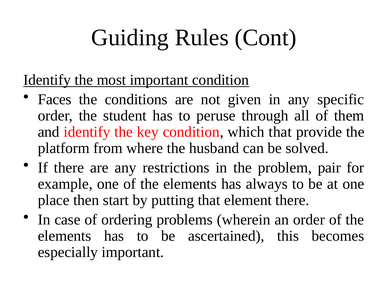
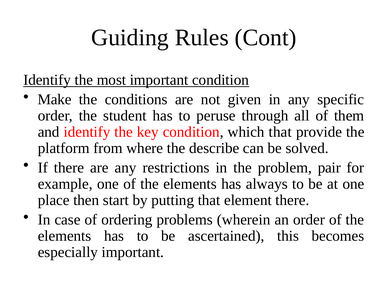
Faces: Faces -> Make
husband: husband -> describe
